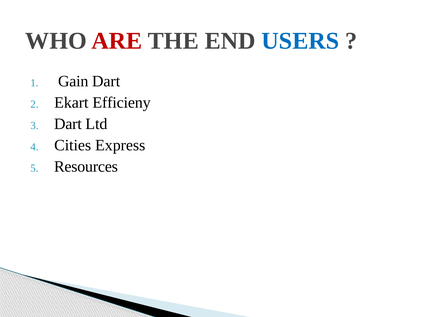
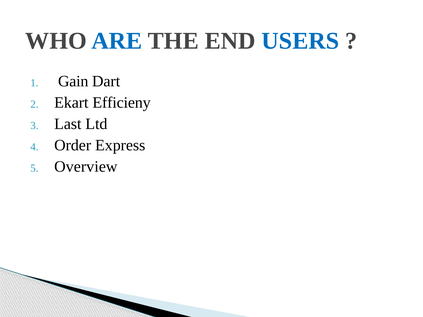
ARE colour: red -> blue
Dart at (68, 124): Dart -> Last
Cities: Cities -> Order
Resources: Resources -> Overview
